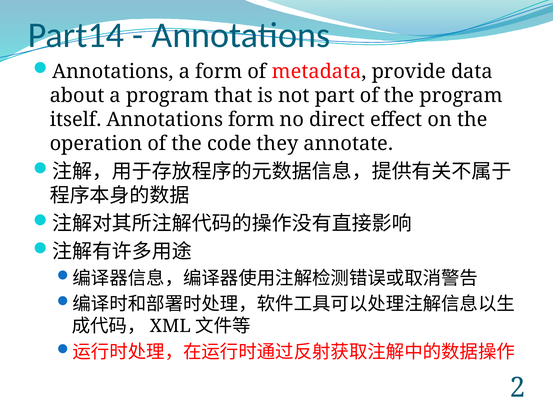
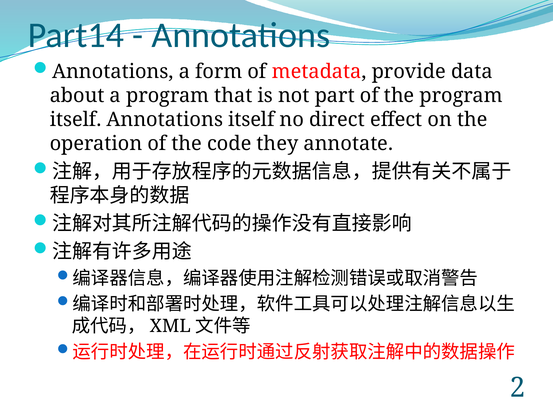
Annotations form: form -> itself
